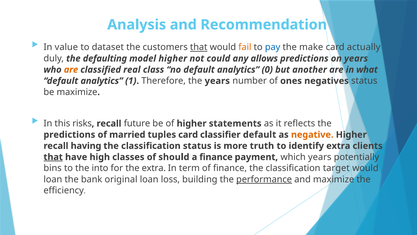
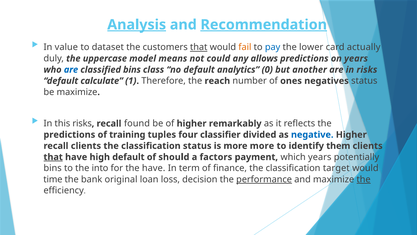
Analysis underline: none -> present
Recommendation underline: none -> present
make: make -> lower
defaulting: defaulting -> uppercase
model higher: higher -> means
are at (71, 70) colour: orange -> blue
classified real: real -> bins
in what: what -> risks
analytics at (102, 81): analytics -> calculate
the years: years -> reach
future: future -> found
statements: statements -> remarkably
married: married -> training
tuples card: card -> four
classifier default: default -> divided
negative colour: orange -> blue
recall having: having -> clients
more truth: truth -> more
identify extra: extra -> them
high classes: classes -> default
a finance: finance -> factors
the extra: extra -> have
loan at (53, 179): loan -> time
building: building -> decision
the at (364, 179) underline: none -> present
